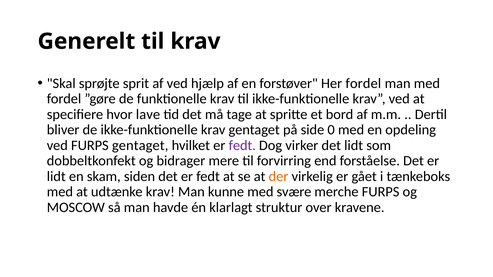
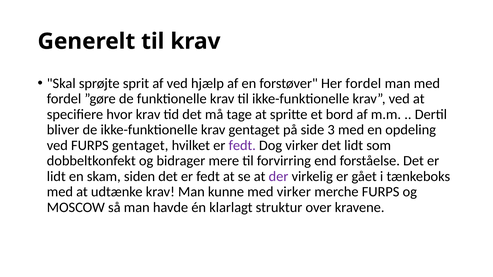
hvor lave: lave -> krav
0: 0 -> 3
der colour: orange -> purple
med svære: svære -> virker
